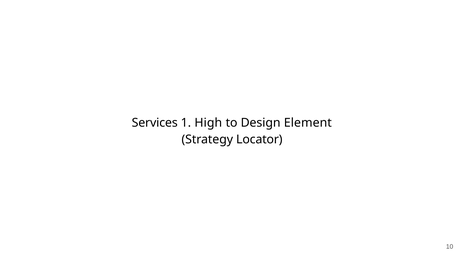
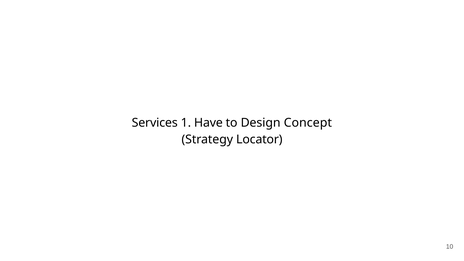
High: High -> Have
Element: Element -> Concept
